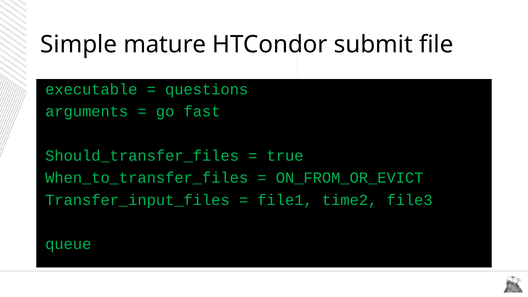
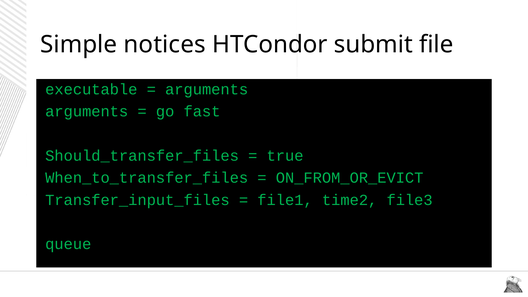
mature: mature -> notices
questions at (207, 89): questions -> arguments
